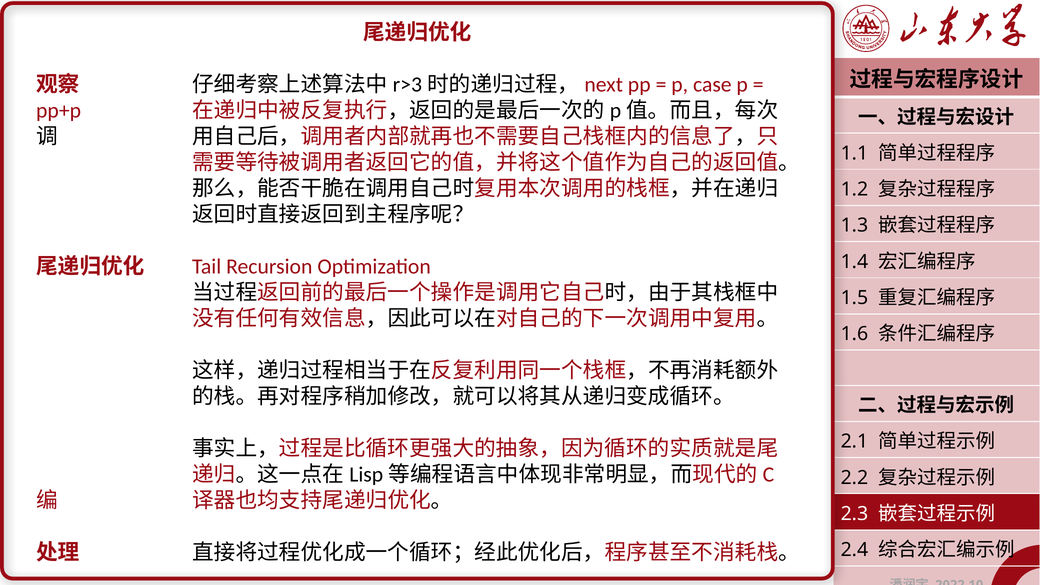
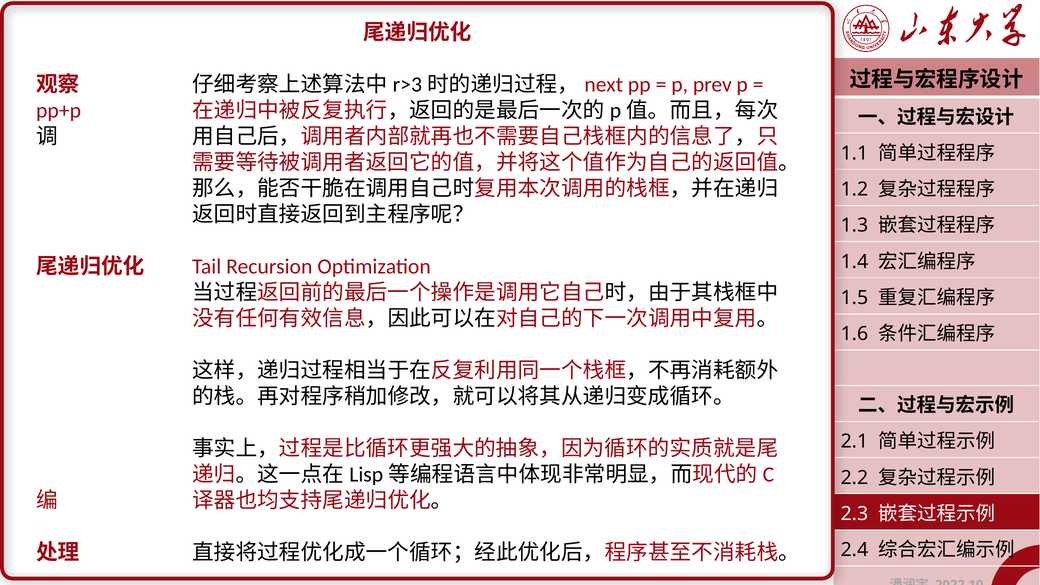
case: case -> prev
